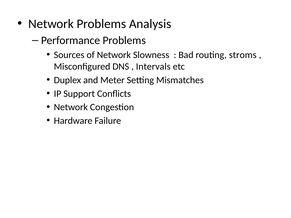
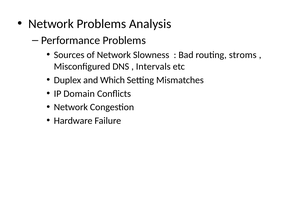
Meter: Meter -> Which
Support: Support -> Domain
